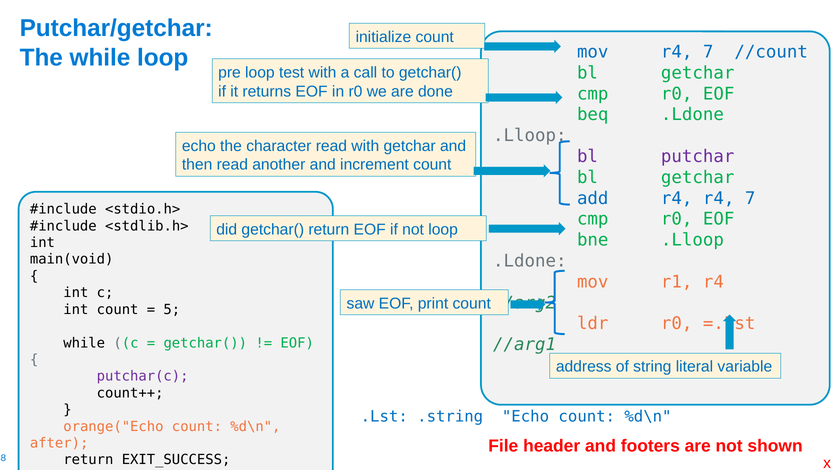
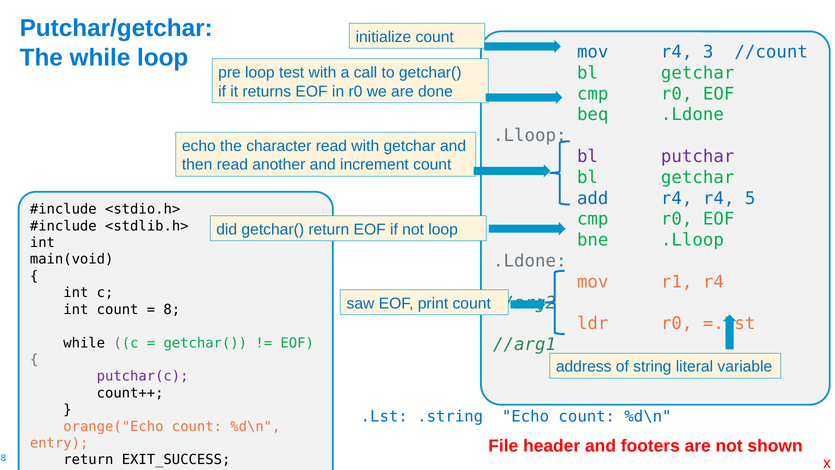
mov r4 7: 7 -> 3
r4 r4 7: 7 -> 5
5: 5 -> 8
after: after -> entry
